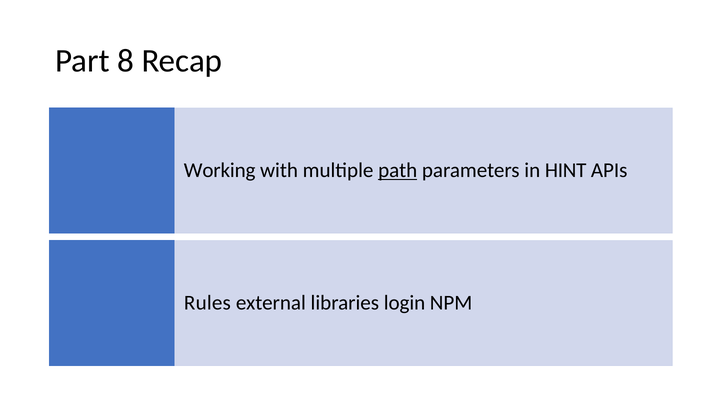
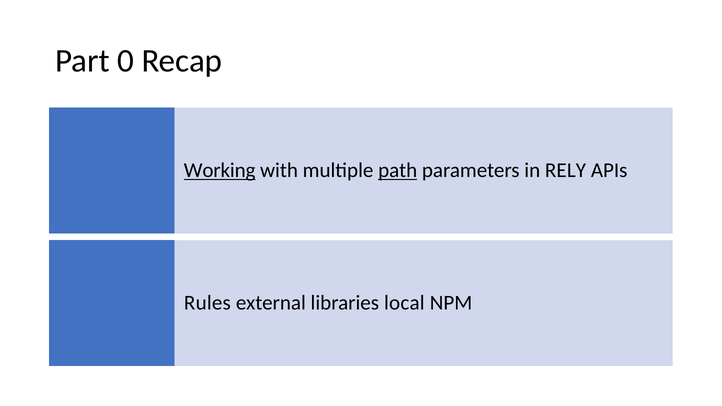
8: 8 -> 0
Working underline: none -> present
HINT: HINT -> RELY
login: login -> local
